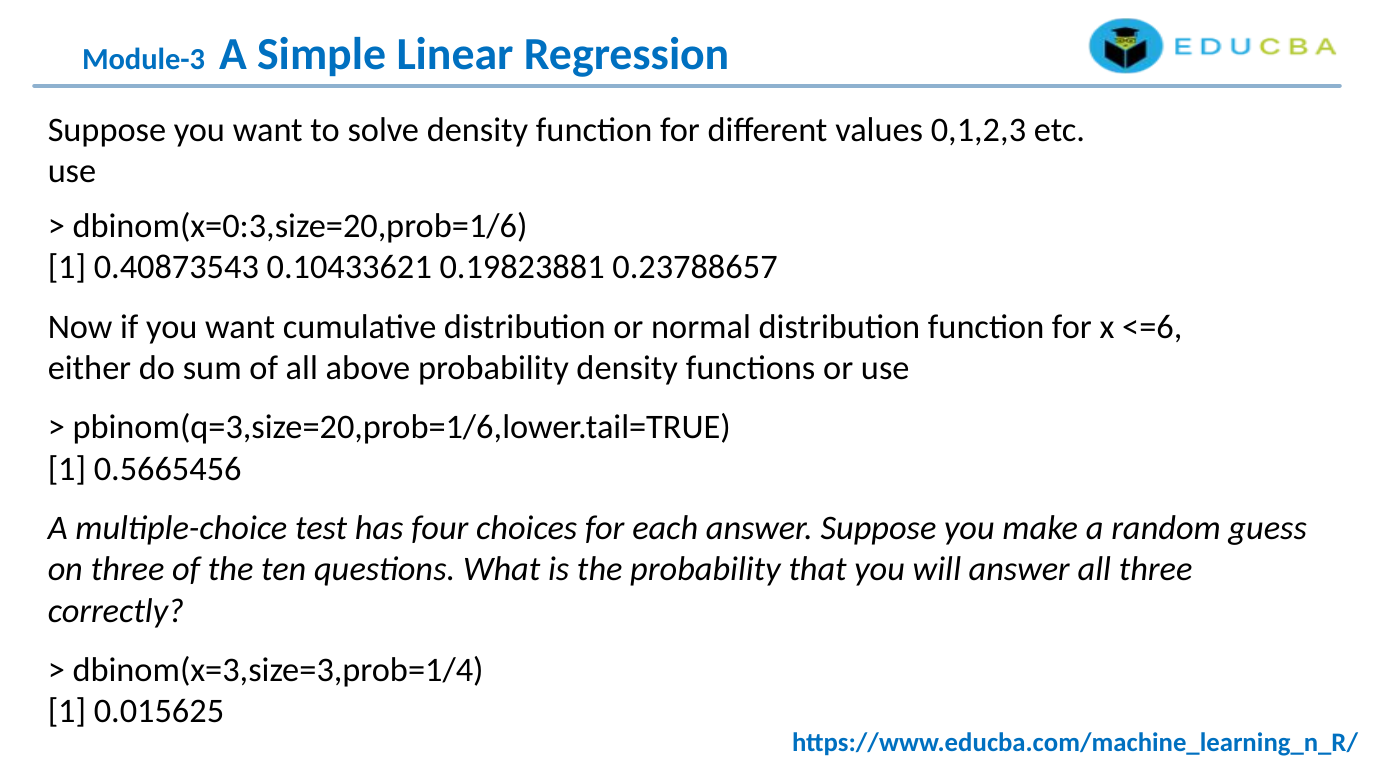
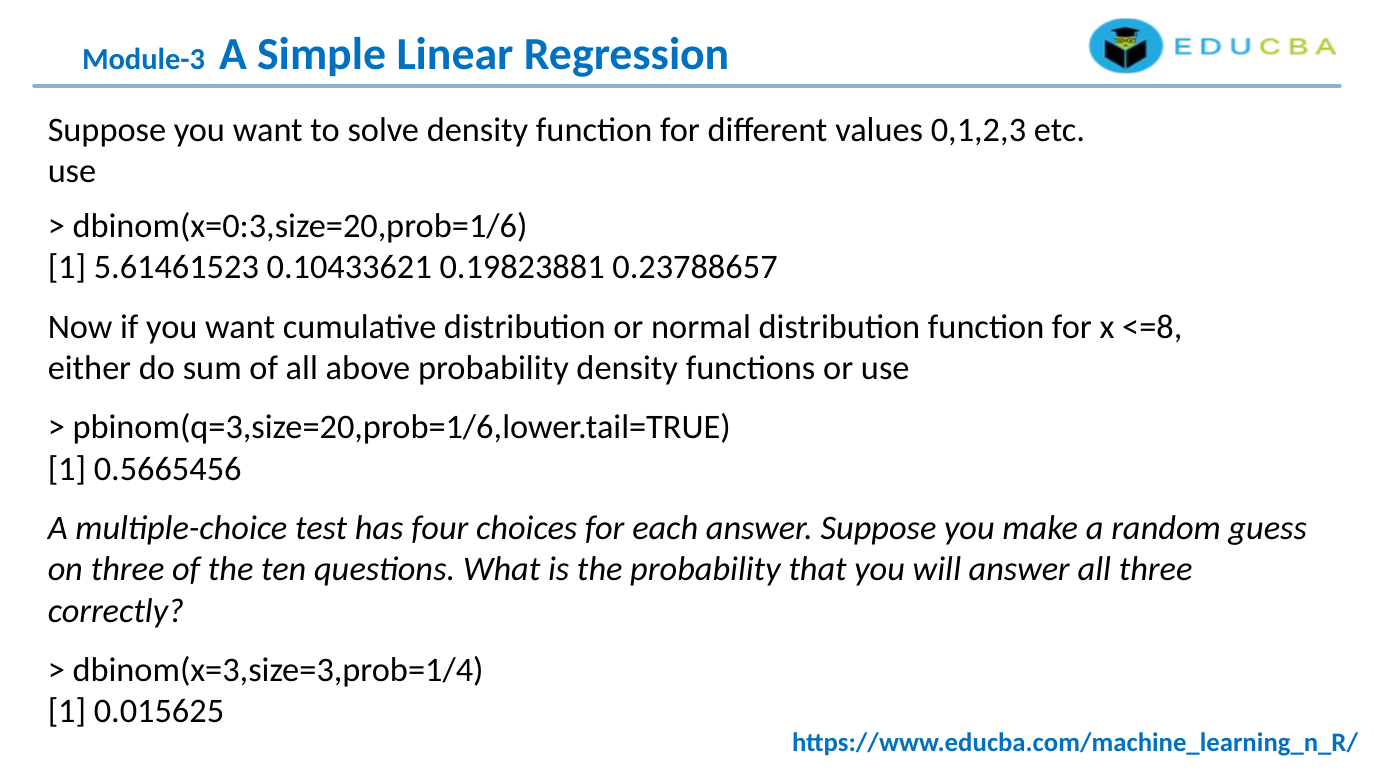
0.40873543: 0.40873543 -> 5.61461523
<=6: <=6 -> <=8
